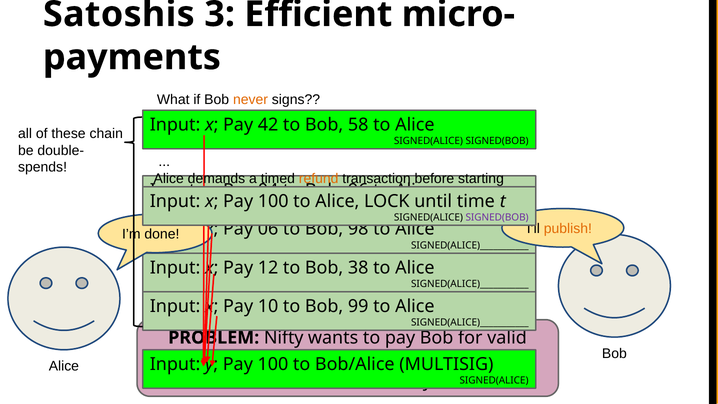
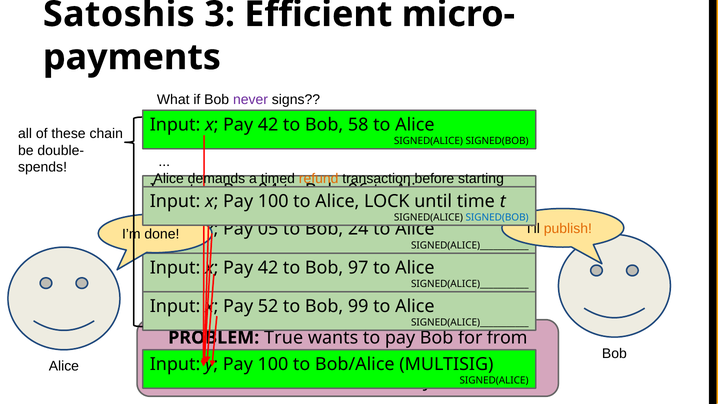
never colour: orange -> purple
SIGNED(BOB at (497, 217) colour: purple -> blue
06: 06 -> 05
98: 98 -> 24
12 at (268, 268): 12 -> 42
38: 38 -> 97
10: 10 -> 52
Nifty: Nifty -> True
valid: valid -> from
